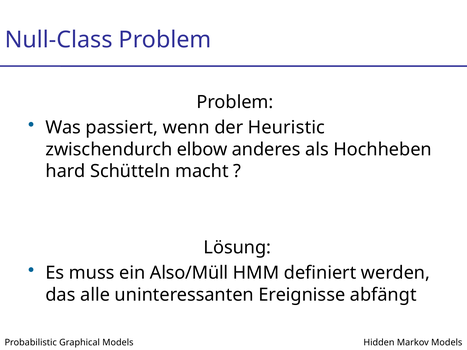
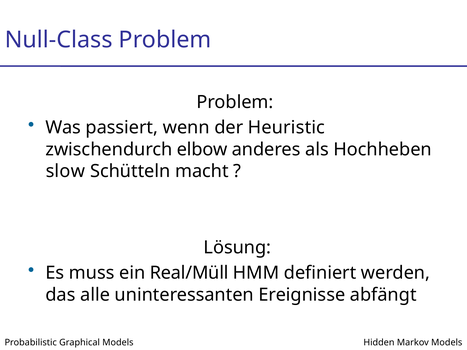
hard: hard -> slow
Also/Müll: Also/Müll -> Real/Müll
